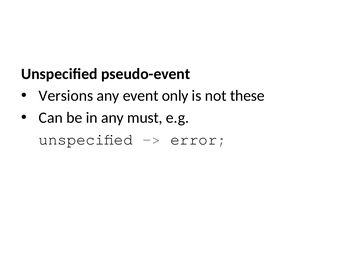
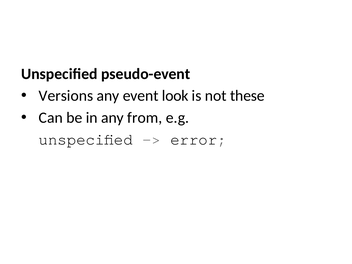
only: only -> look
must: must -> from
